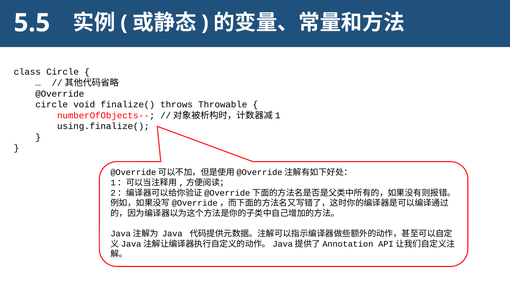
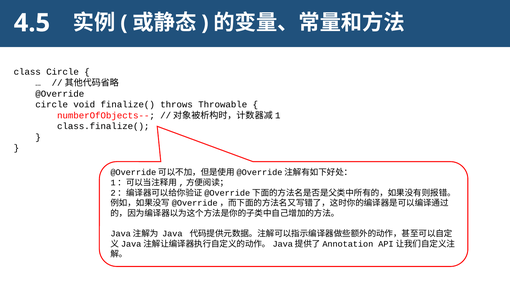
5.5: 5.5 -> 4.5
using.finalize(: using.finalize( -> class.finalize(
